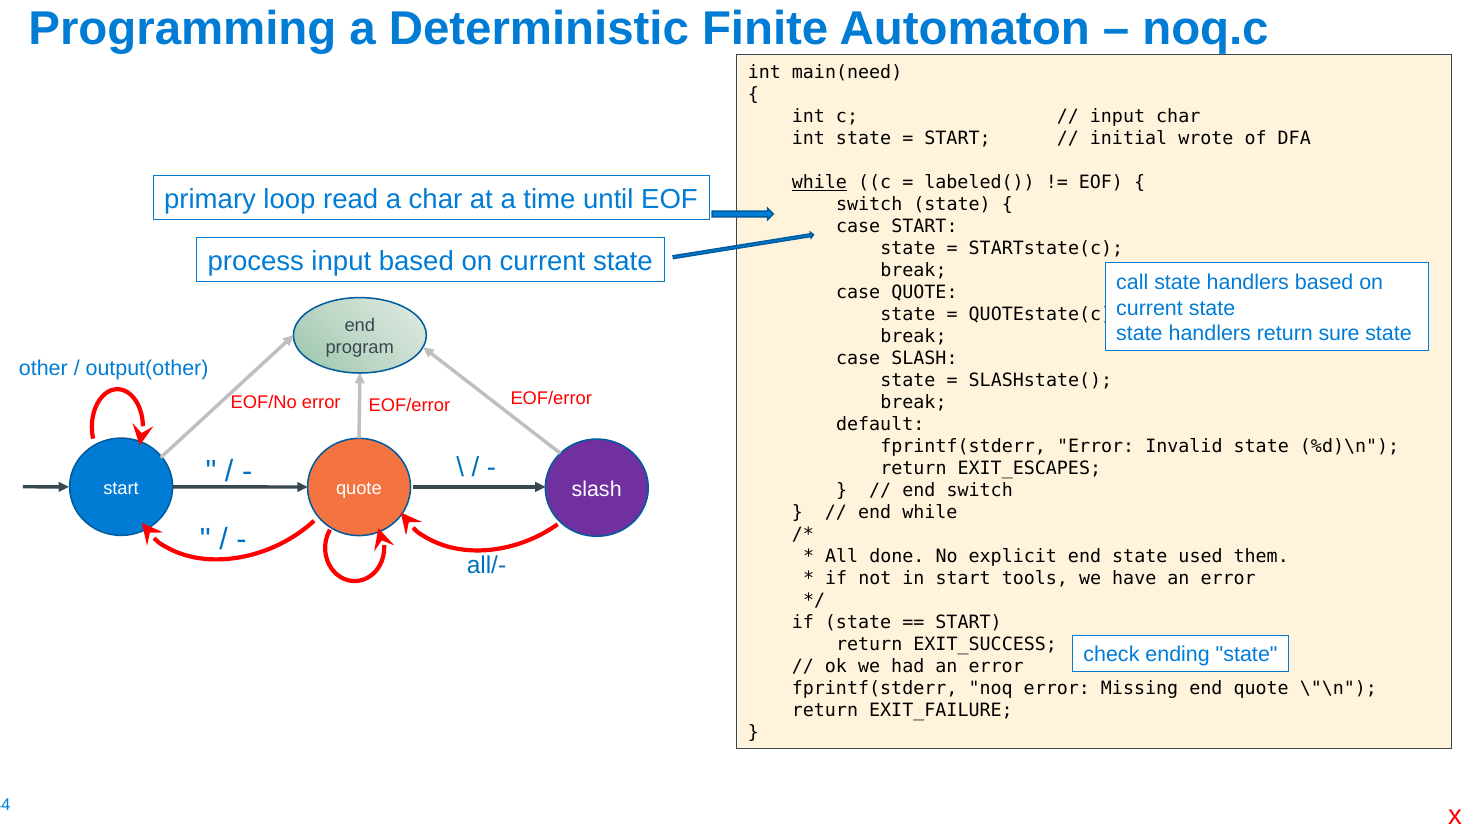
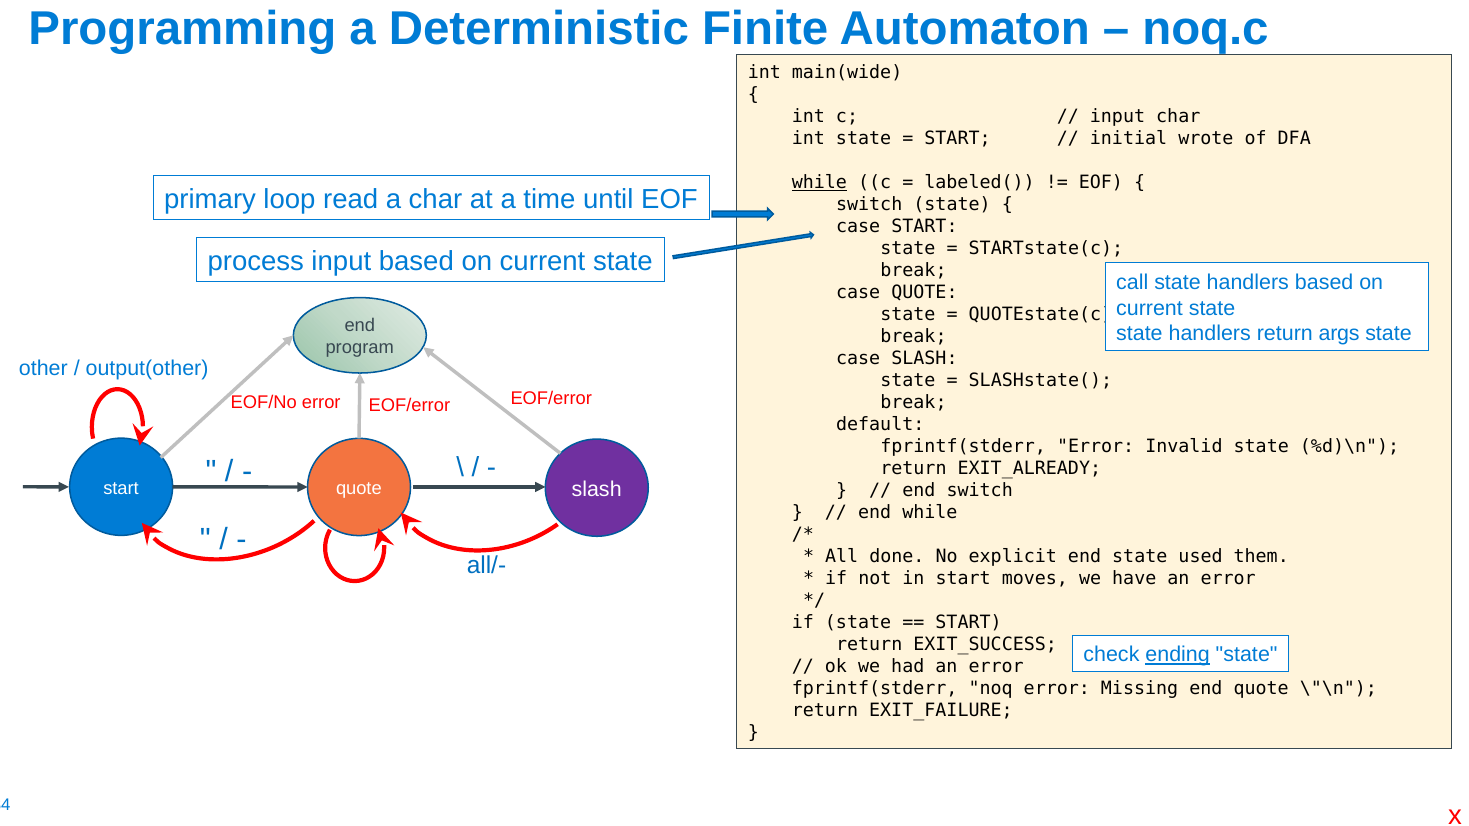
main(need: main(need -> main(wide
sure: sure -> args
EXIT_ESCAPES: EXIT_ESCAPES -> EXIT_ALREADY
tools: tools -> moves
ending underline: none -> present
